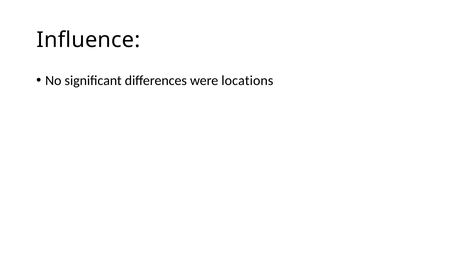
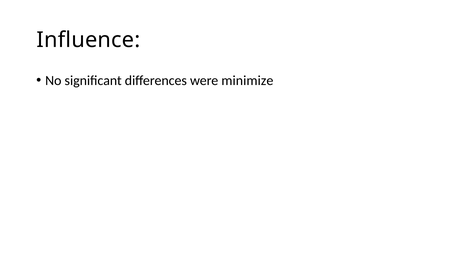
locations: locations -> minimize
